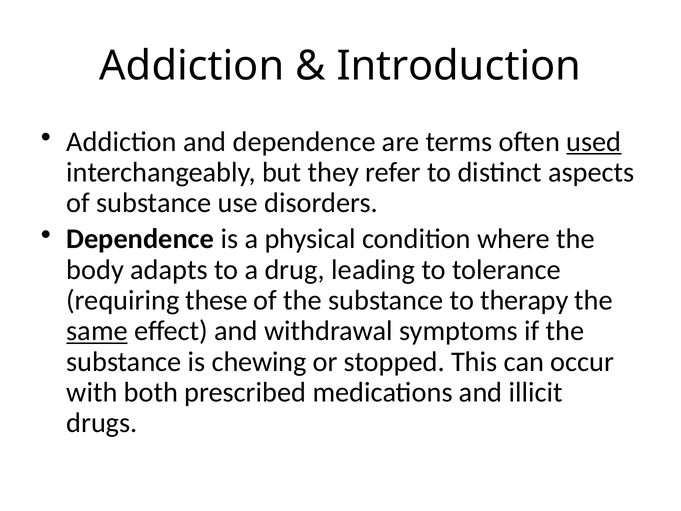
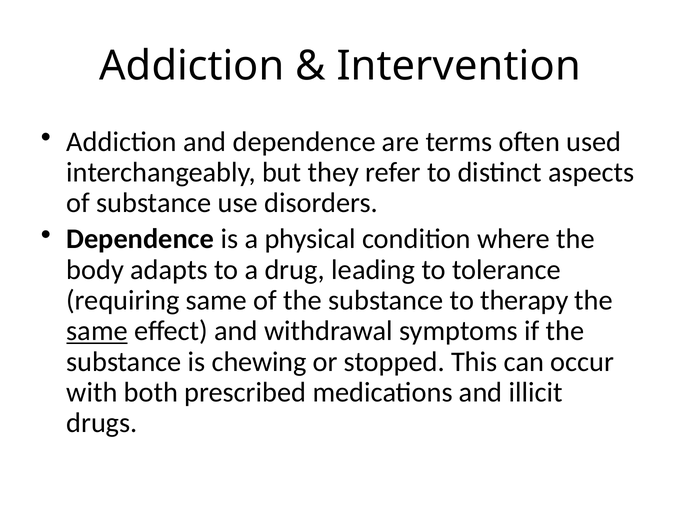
Introduction: Introduction -> Intervention
used underline: present -> none
requiring these: these -> same
